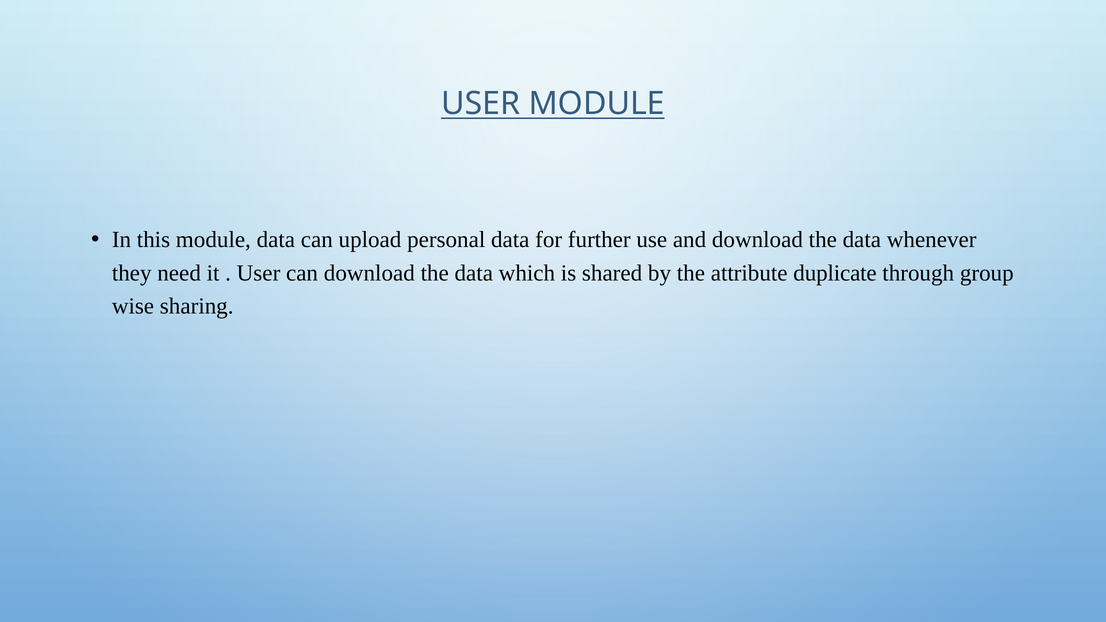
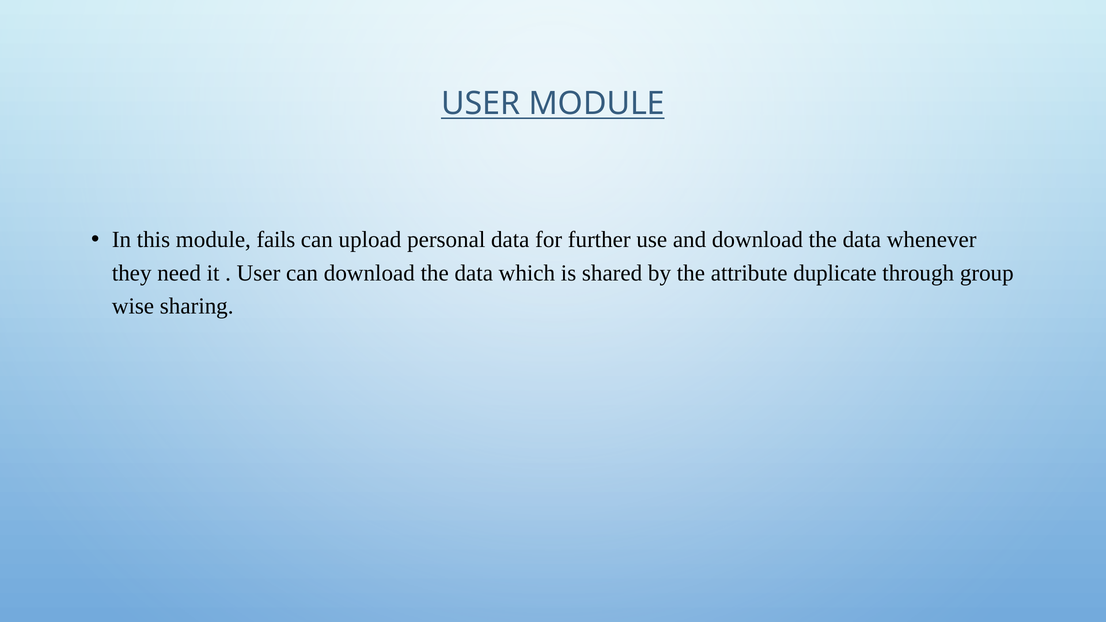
module data: data -> fails
